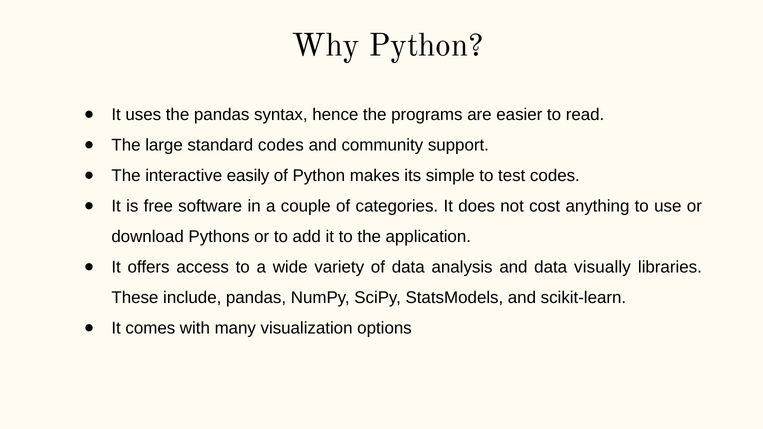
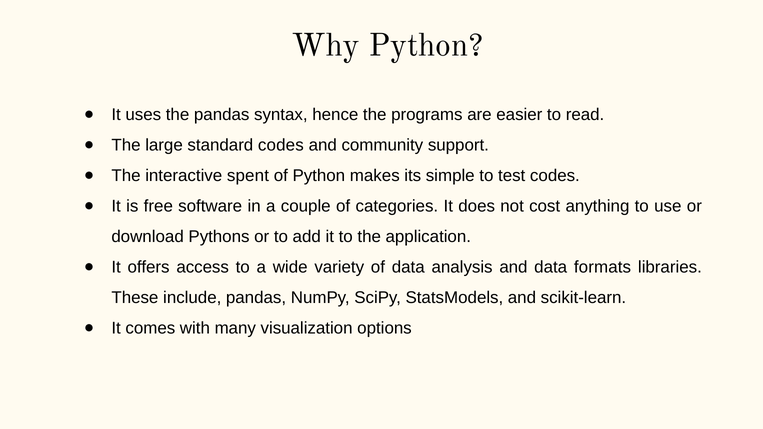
easily: easily -> spent
visually: visually -> formats
